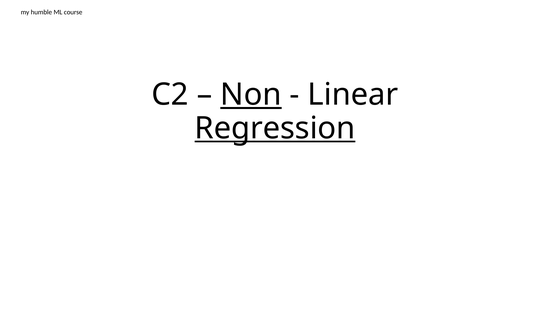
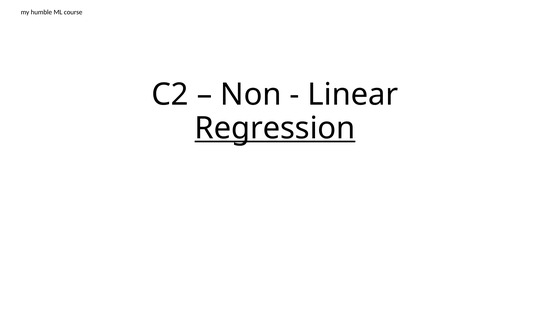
Non underline: present -> none
